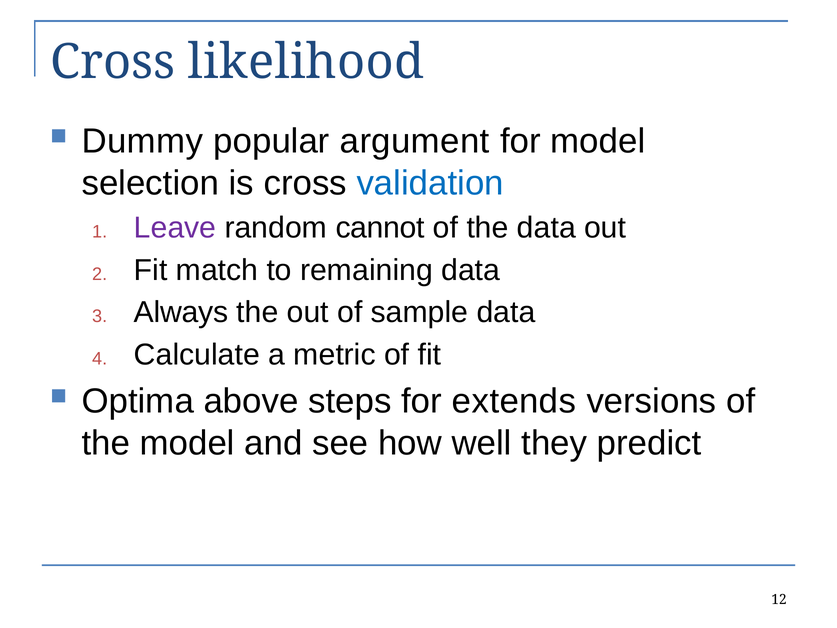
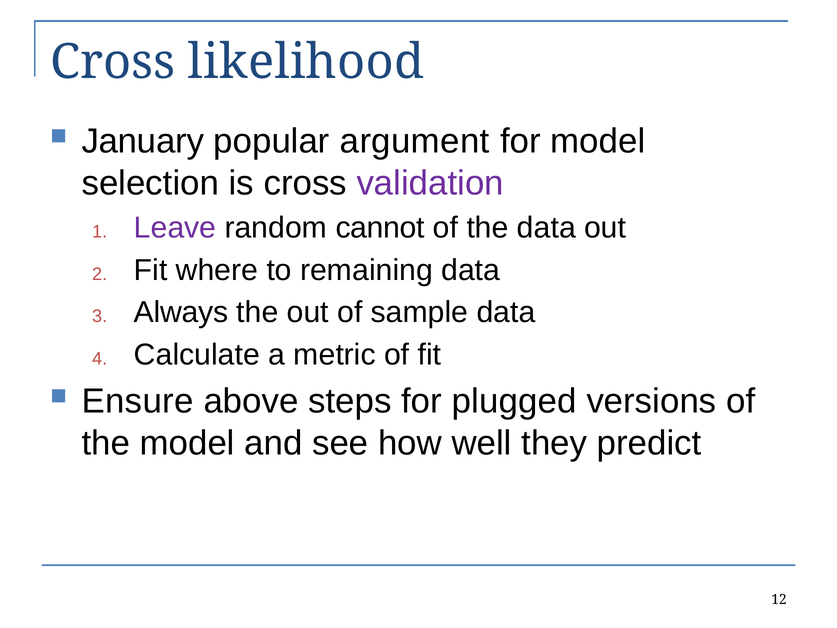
Dummy: Dummy -> January
validation colour: blue -> purple
match: match -> where
Optima: Optima -> Ensure
extends: extends -> plugged
